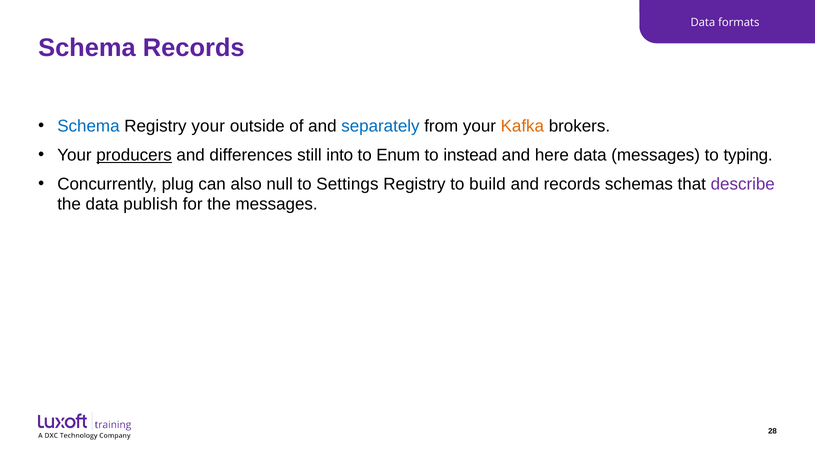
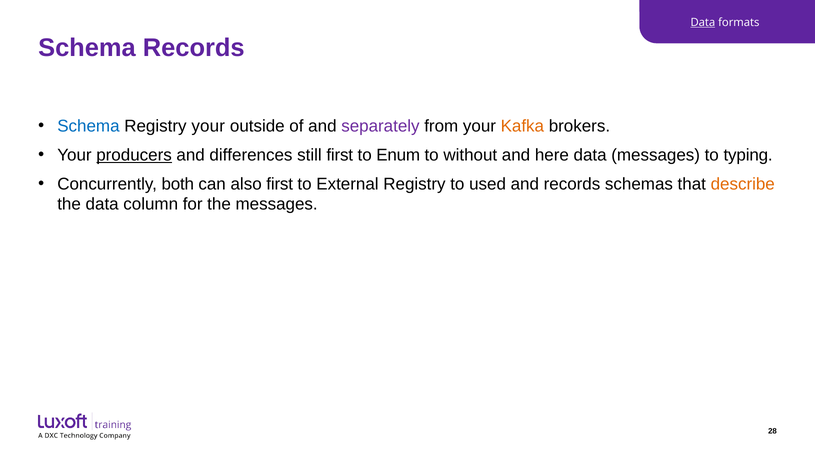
Data at (703, 22) underline: none -> present
separately colour: blue -> purple
still into: into -> first
instead: instead -> without
plug: plug -> both
also null: null -> first
Settings: Settings -> External
build: build -> used
describe colour: purple -> orange
publish: publish -> column
